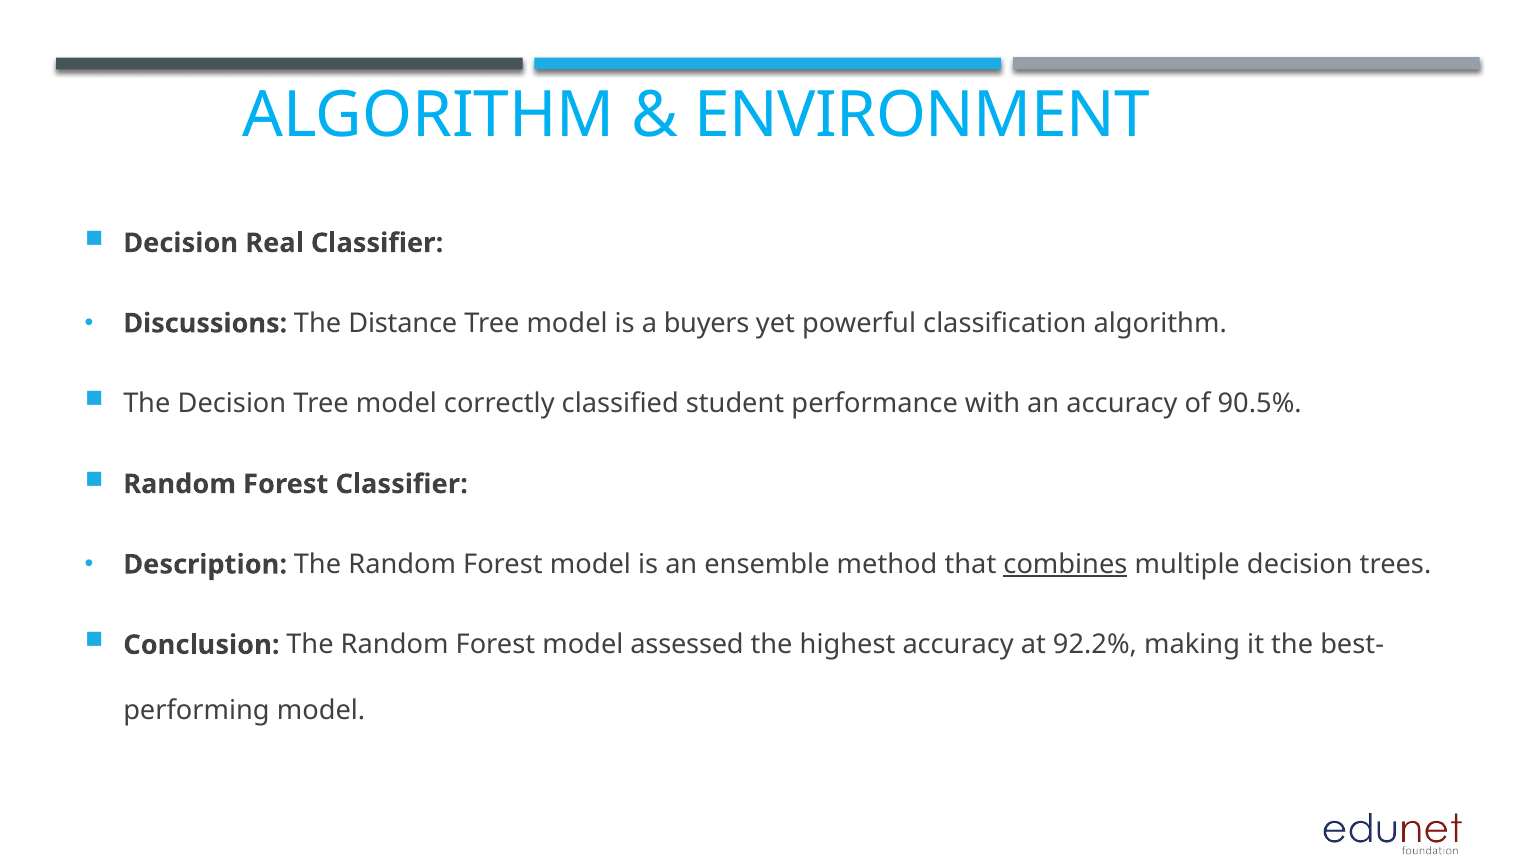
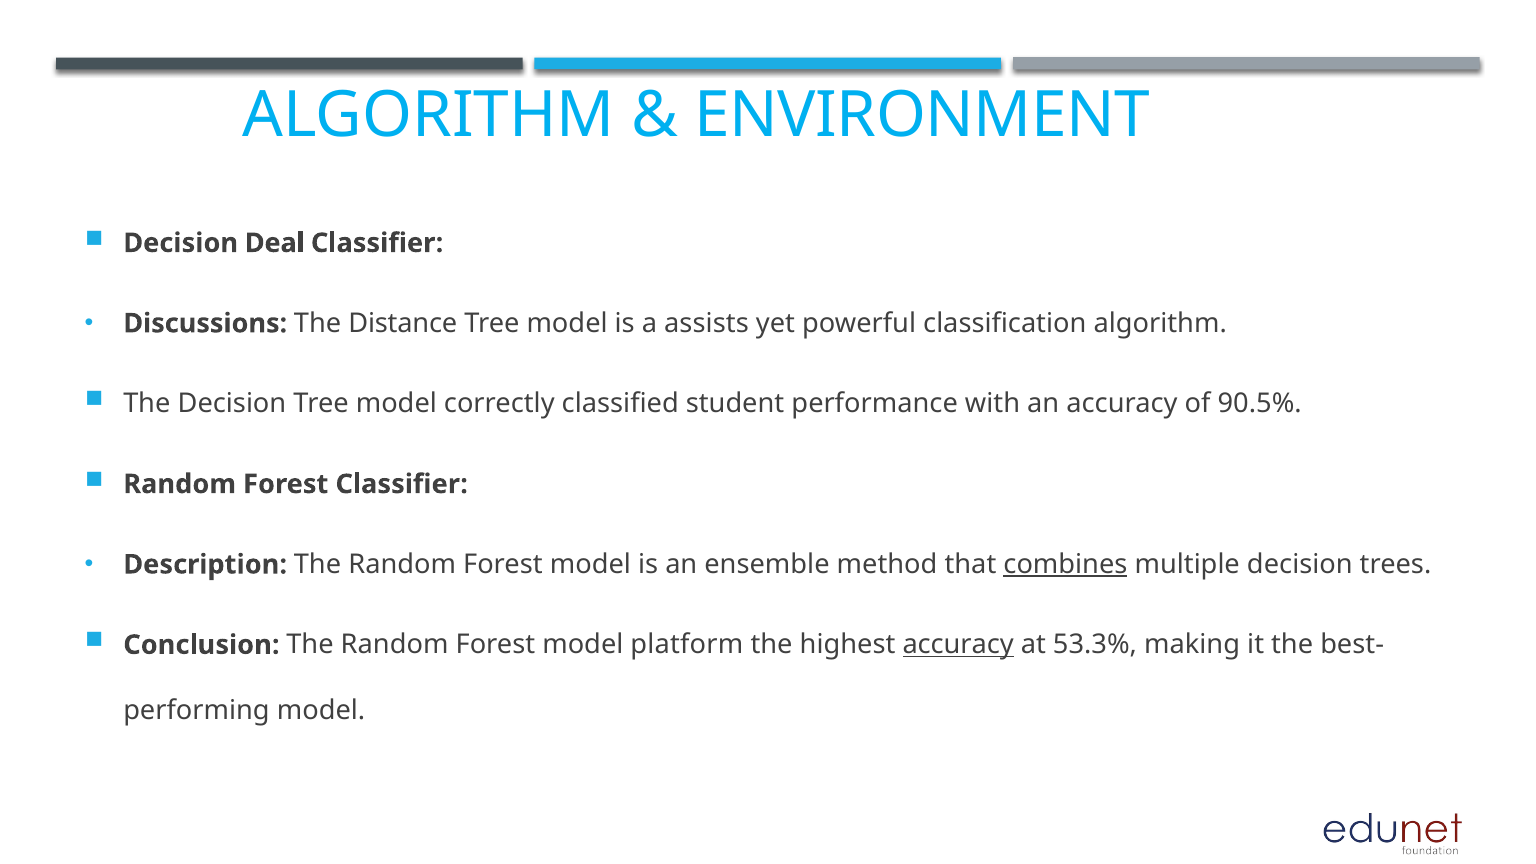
Real: Real -> Deal
buyers: buyers -> assists
assessed: assessed -> platform
accuracy at (958, 645) underline: none -> present
92.2%: 92.2% -> 53.3%
